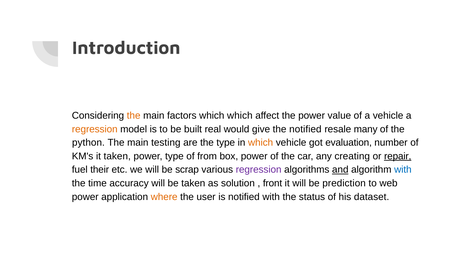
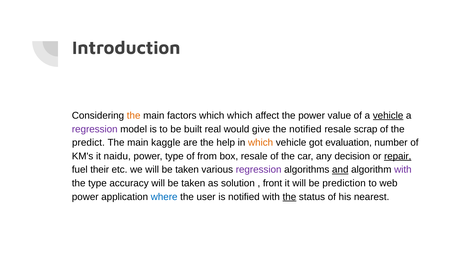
vehicle at (388, 116) underline: none -> present
regression at (95, 129) colour: orange -> purple
many: many -> scrap
python: python -> predict
testing: testing -> kaggle
the type: type -> help
it taken: taken -> naidu
box power: power -> resale
creating: creating -> decision
we will be scrap: scrap -> taken
with at (403, 170) colour: blue -> purple
the time: time -> type
where colour: orange -> blue
the at (289, 197) underline: none -> present
dataset: dataset -> nearest
